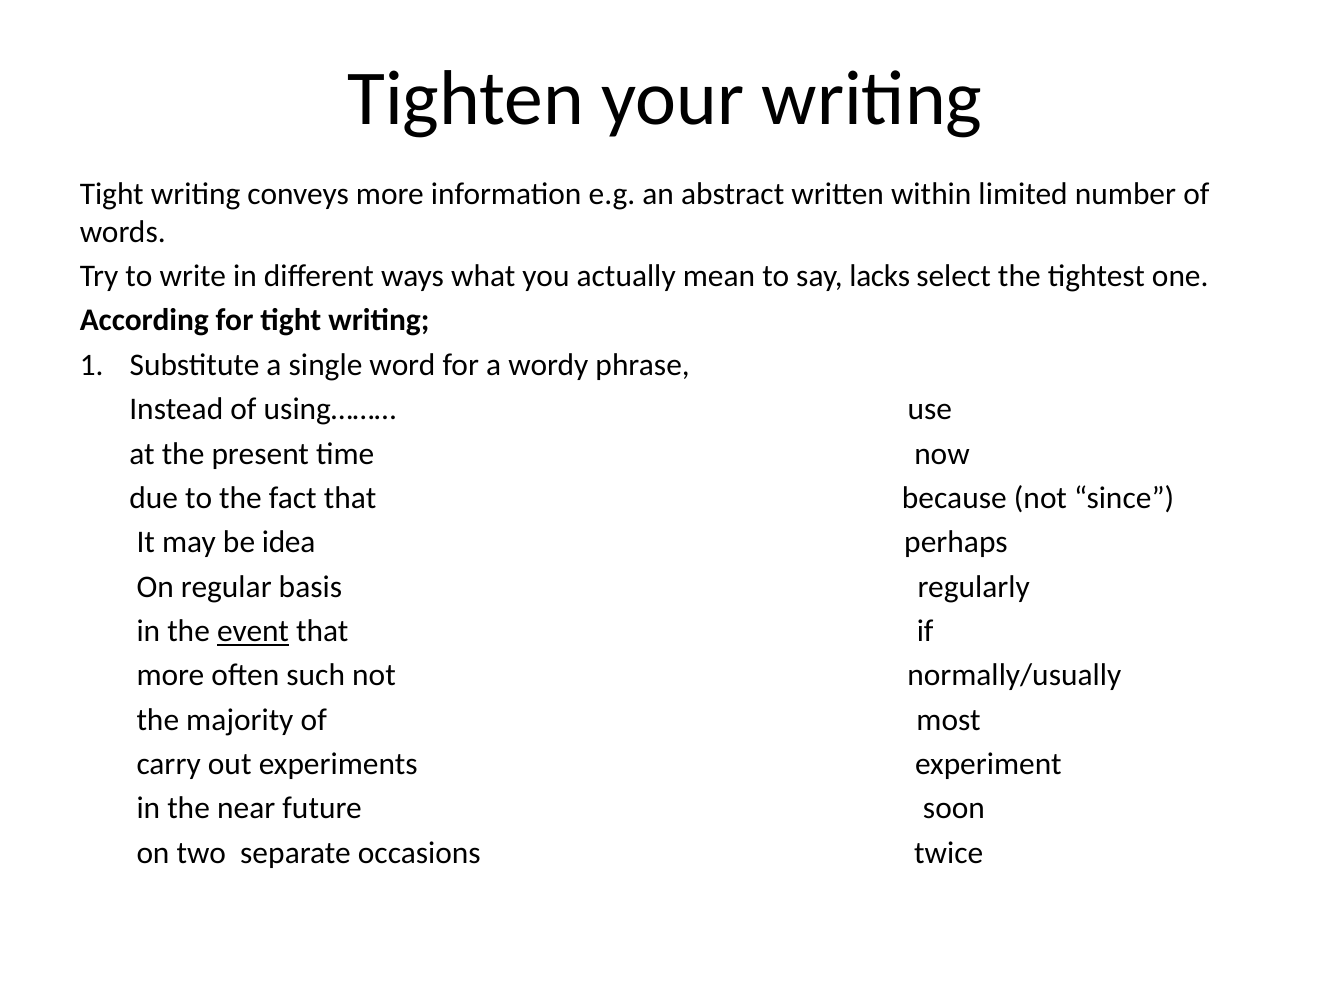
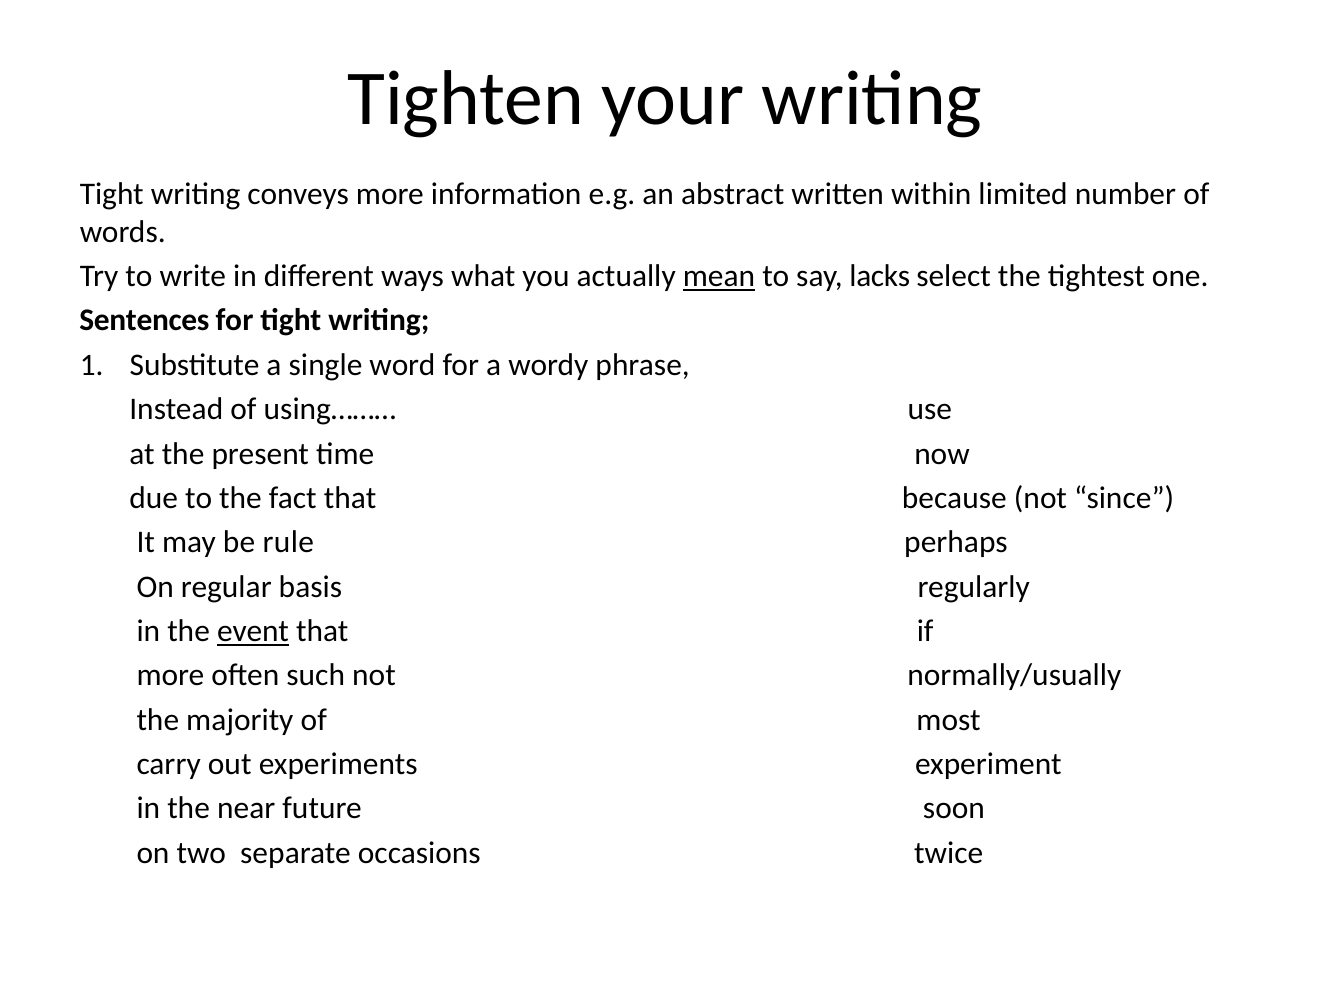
mean underline: none -> present
According: According -> Sentences
idea: idea -> rule
